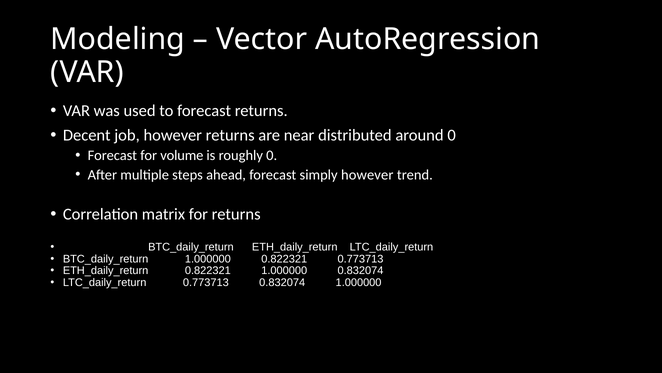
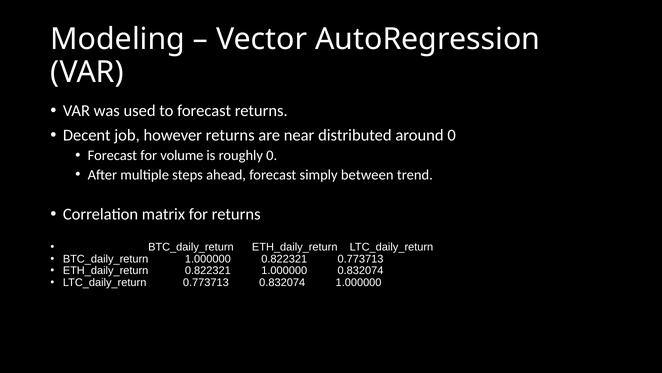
simply however: however -> between
